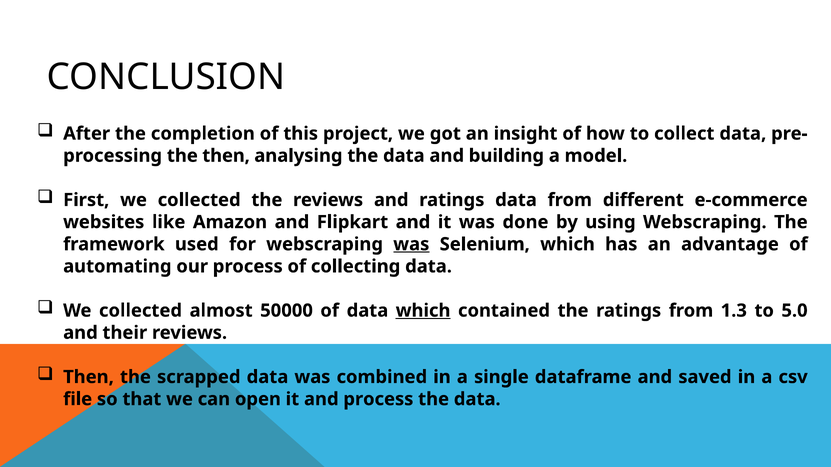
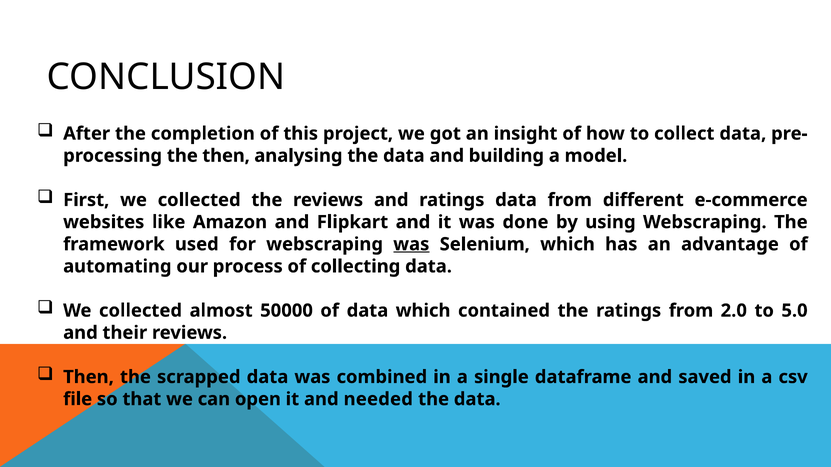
which at (423, 311) underline: present -> none
1.3: 1.3 -> 2.0
and process: process -> needed
